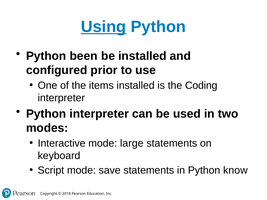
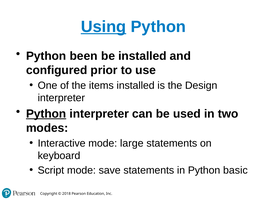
Coding: Coding -> Design
Python at (46, 114) underline: none -> present
know: know -> basic
